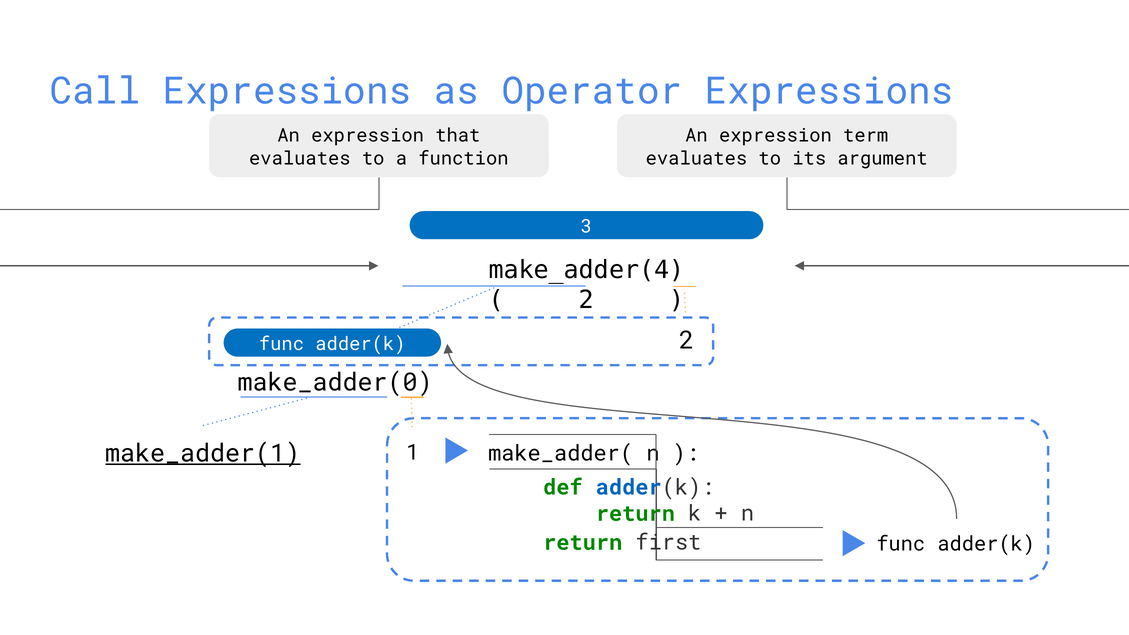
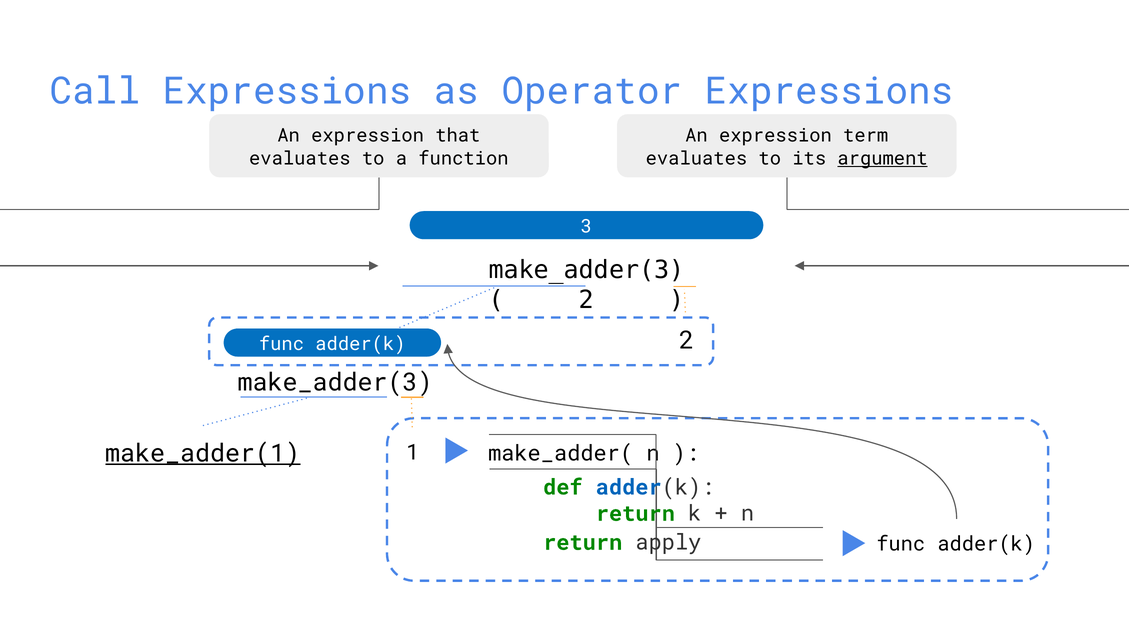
argument underline: none -> present
make_adder(4 at (586, 270): make_adder(4 -> make_adder(3
make_adder(0 at (335, 383): make_adder(0 -> make_adder(3
first: first -> apply
